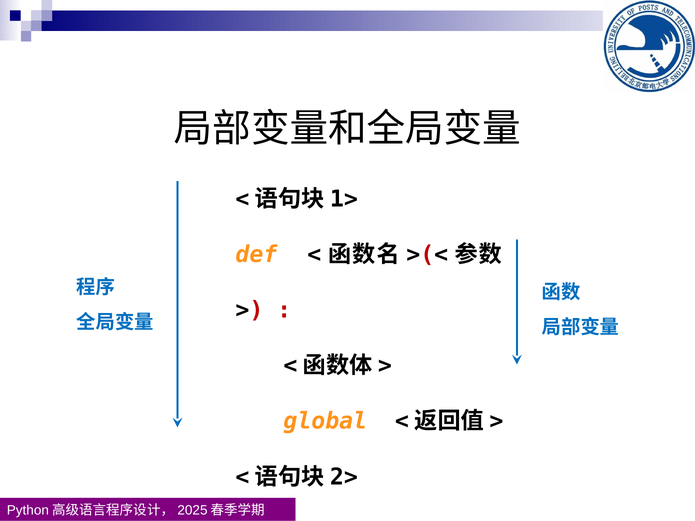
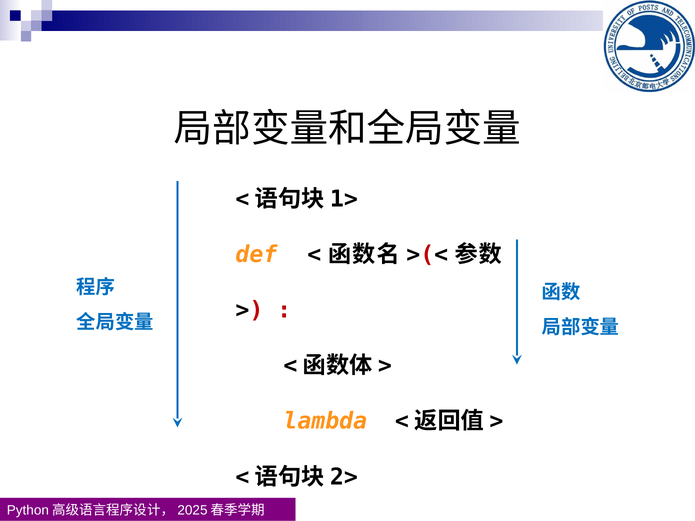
global: global -> lambda
